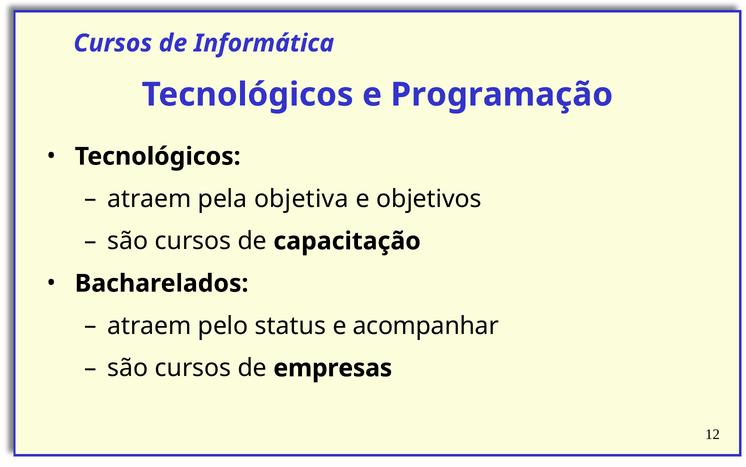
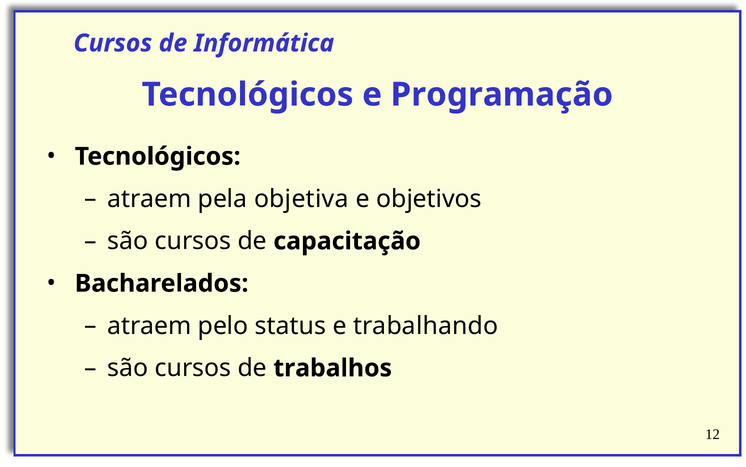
acompanhar: acompanhar -> trabalhando
empresas: empresas -> trabalhos
